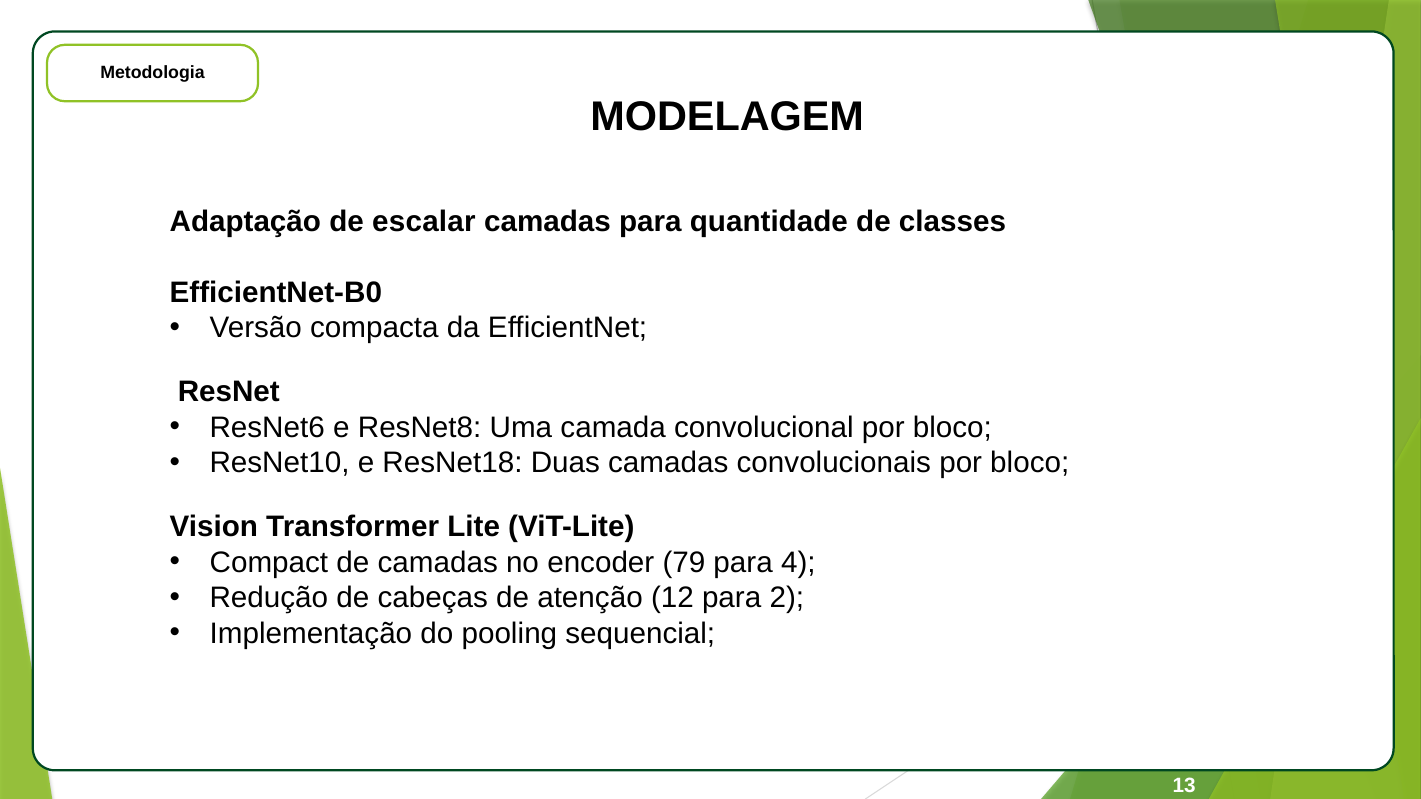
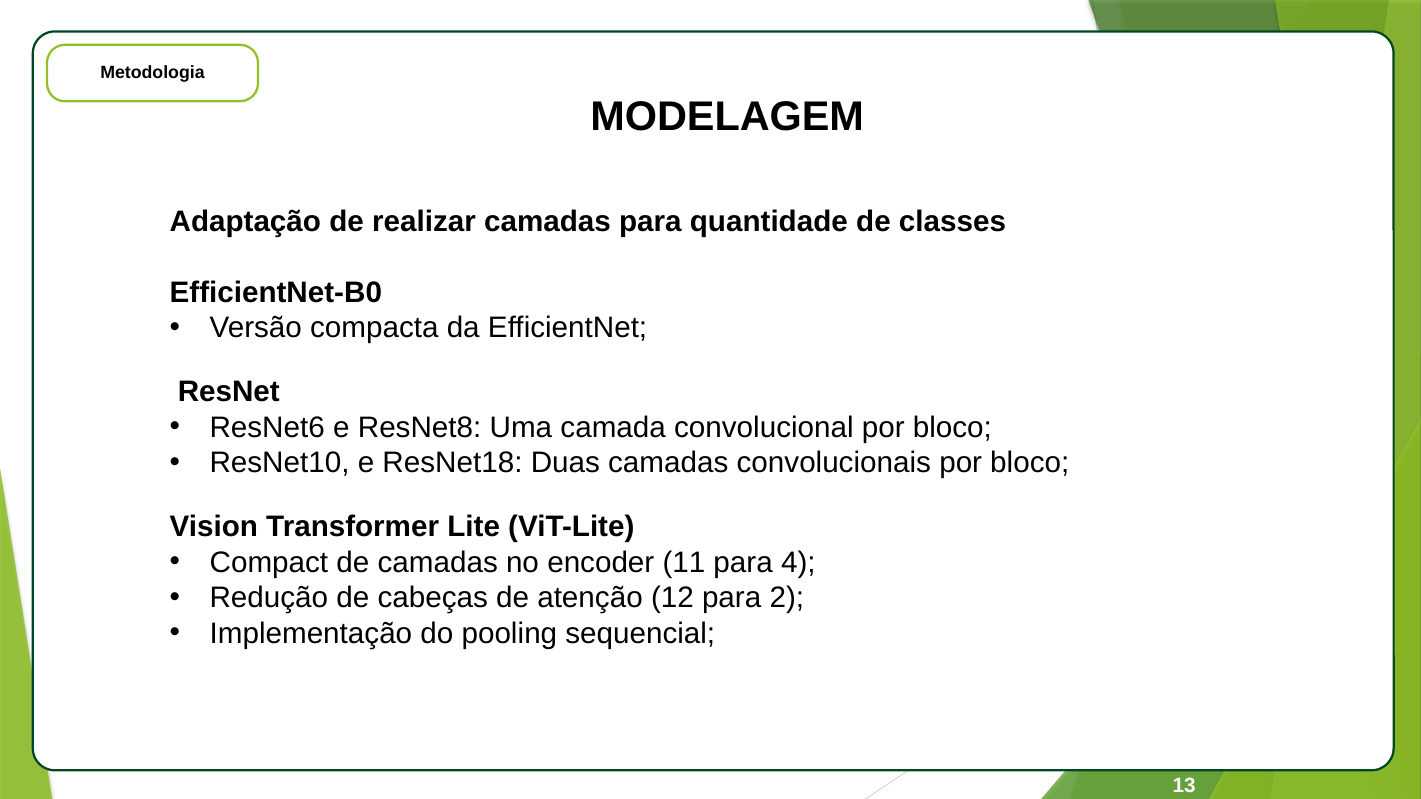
escalar: escalar -> realizar
79: 79 -> 11
